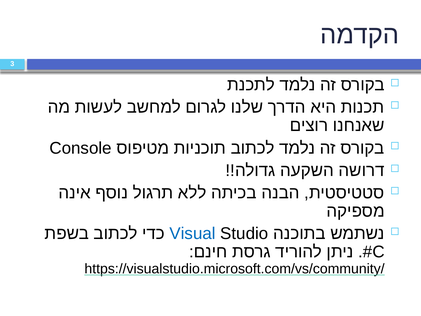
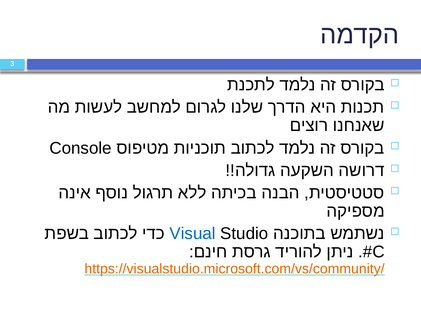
https://visualstudio.microsoft.com/vs/community/ colour: black -> orange
